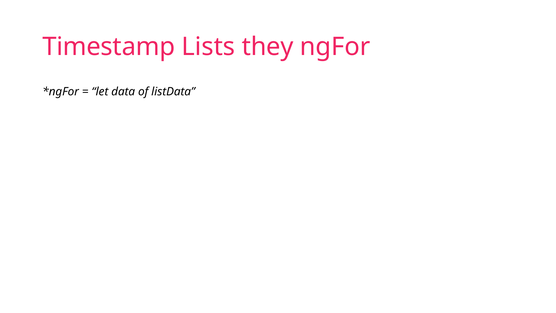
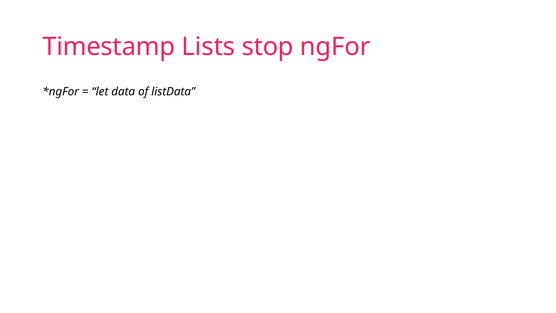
they: they -> stop
